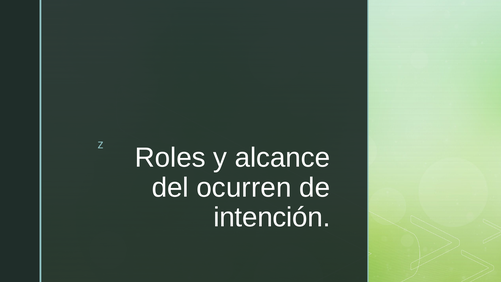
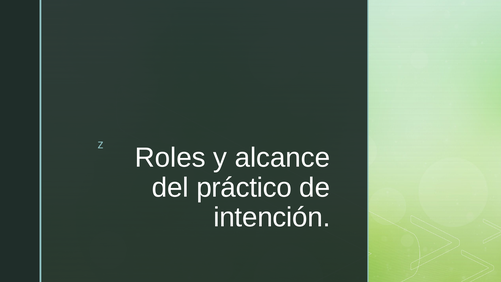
ocurren: ocurren -> práctico
